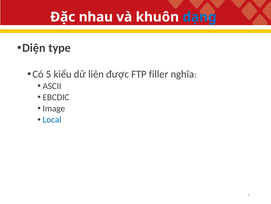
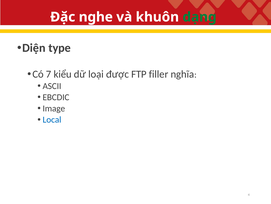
nhau: nhau -> nghe
dạng colour: blue -> green
5: 5 -> 7
liên: liên -> loại
